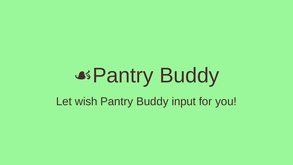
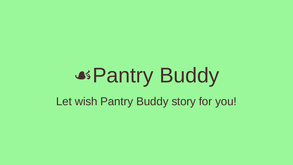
input: input -> story
